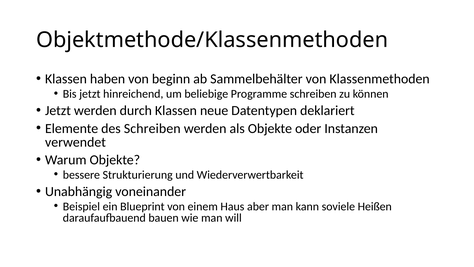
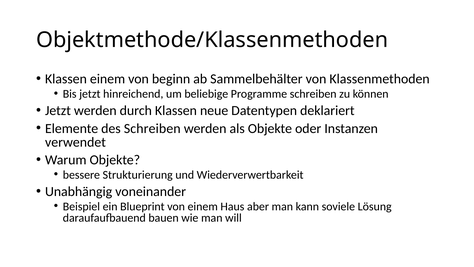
Klassen haben: haben -> einem
Heißen: Heißen -> Lösung
